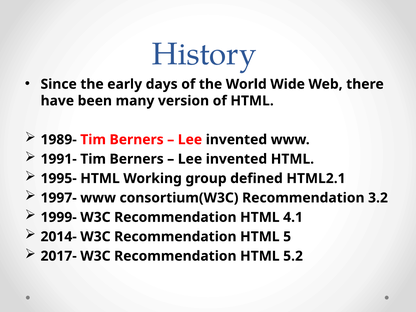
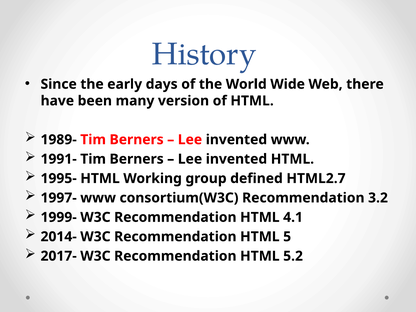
HTML2.1: HTML2.1 -> HTML2.7
